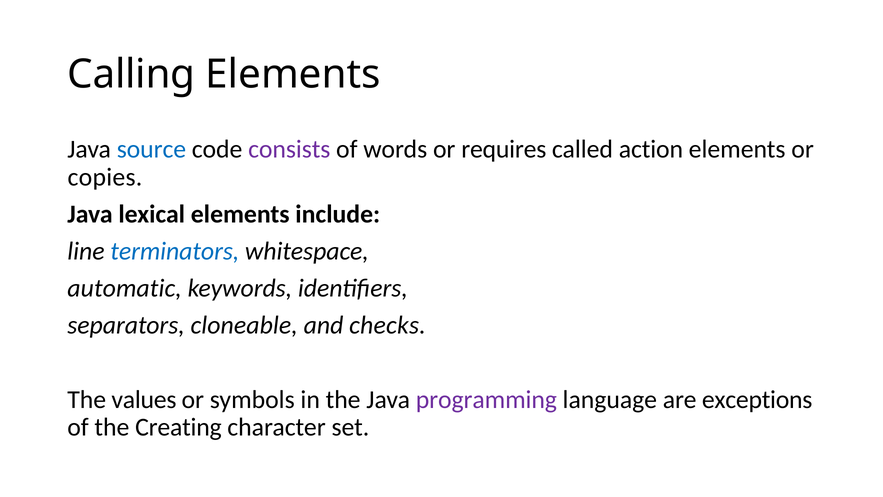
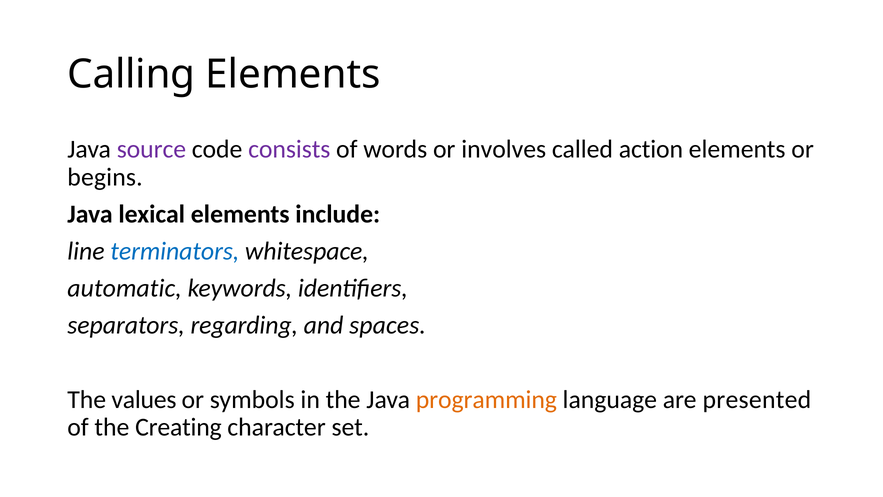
source colour: blue -> purple
requires: requires -> involves
copies: copies -> begins
cloneable: cloneable -> regarding
checks: checks -> spaces
programming colour: purple -> orange
exceptions: exceptions -> presented
